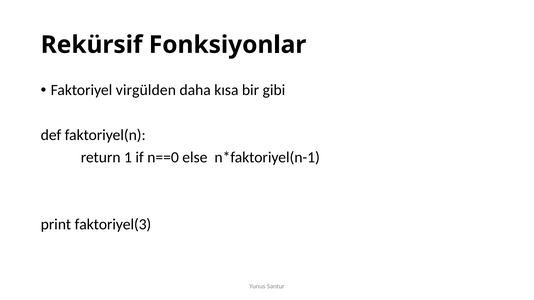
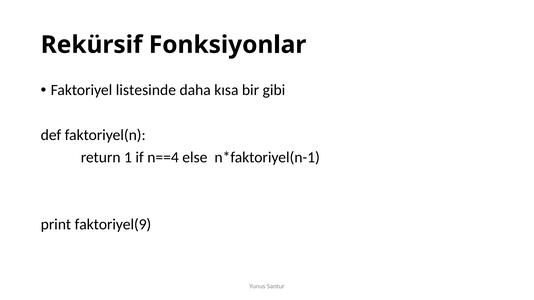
virgülden: virgülden -> listesinde
n==0: n==0 -> n==4
faktoriyel(3: faktoriyel(3 -> faktoriyel(9
